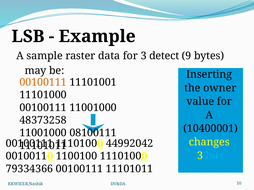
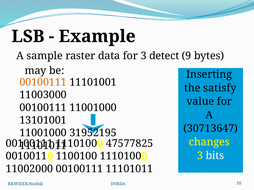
owner: owner -> satisfy
11101000 at (43, 95): 11101000 -> 11003000
48373258: 48373258 -> 13101001
10400001: 10400001 -> 30713647
08100111: 08100111 -> 31952195
44992042: 44992042 -> 47577825
bits colour: light blue -> white
79334366: 79334366 -> 11002000
